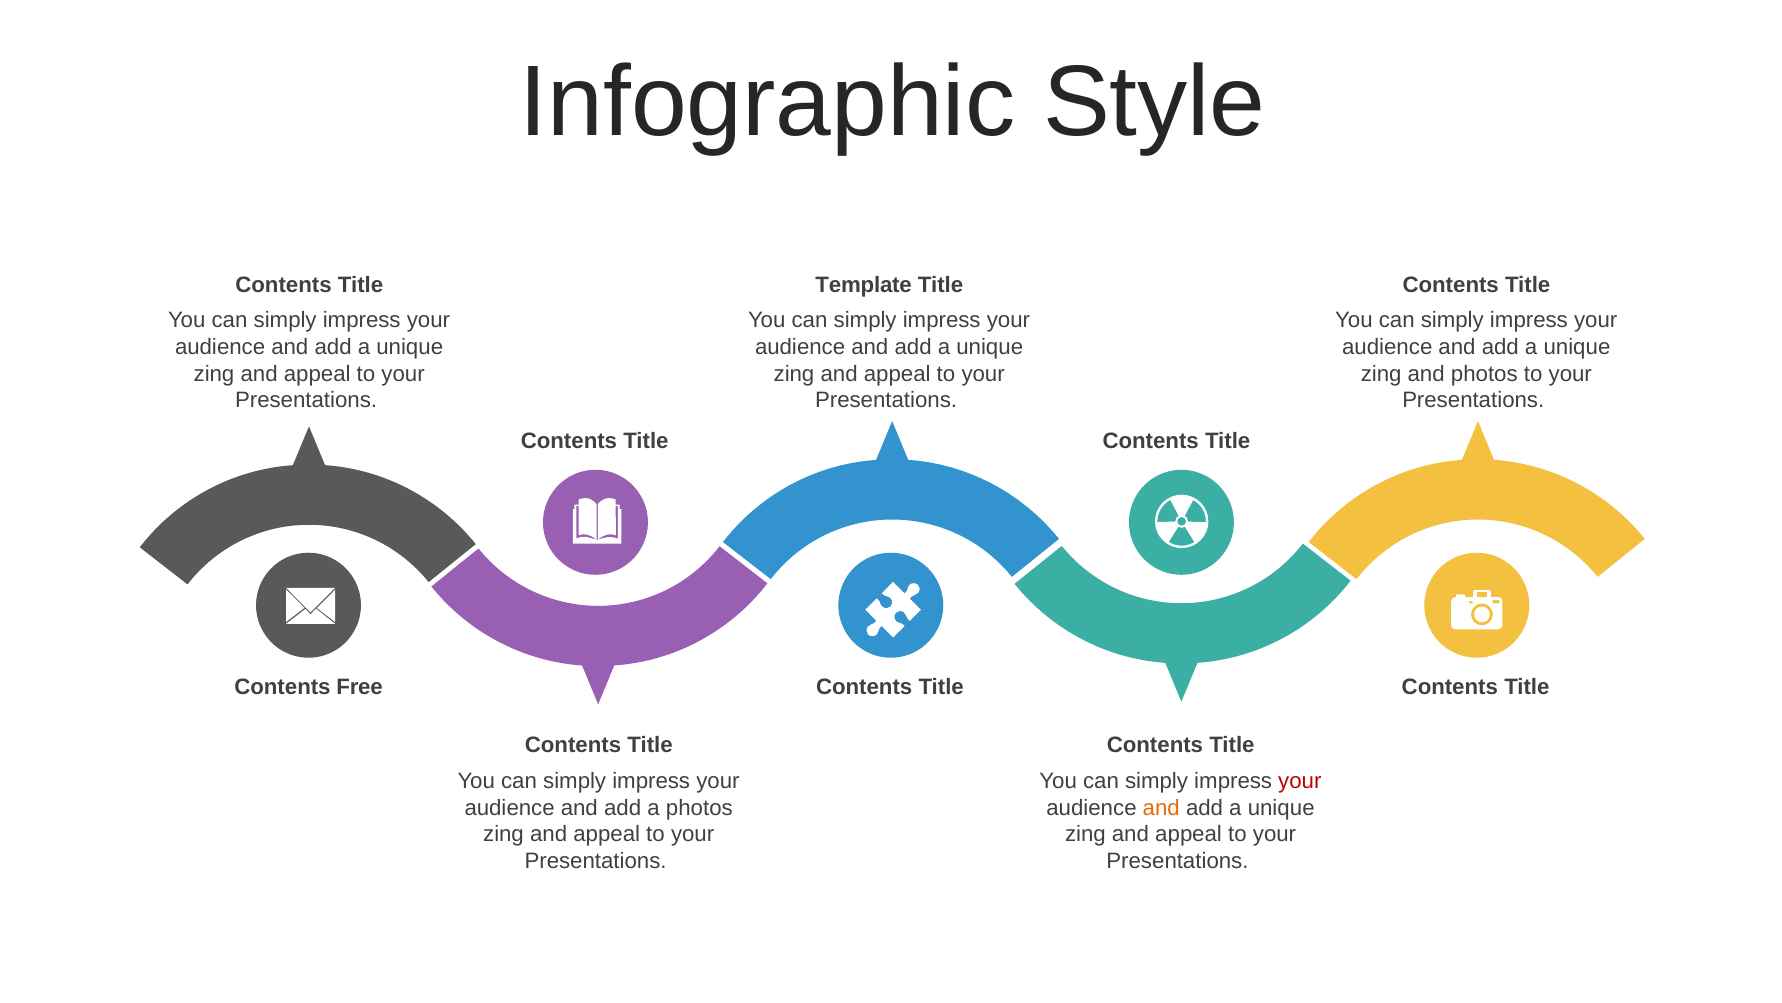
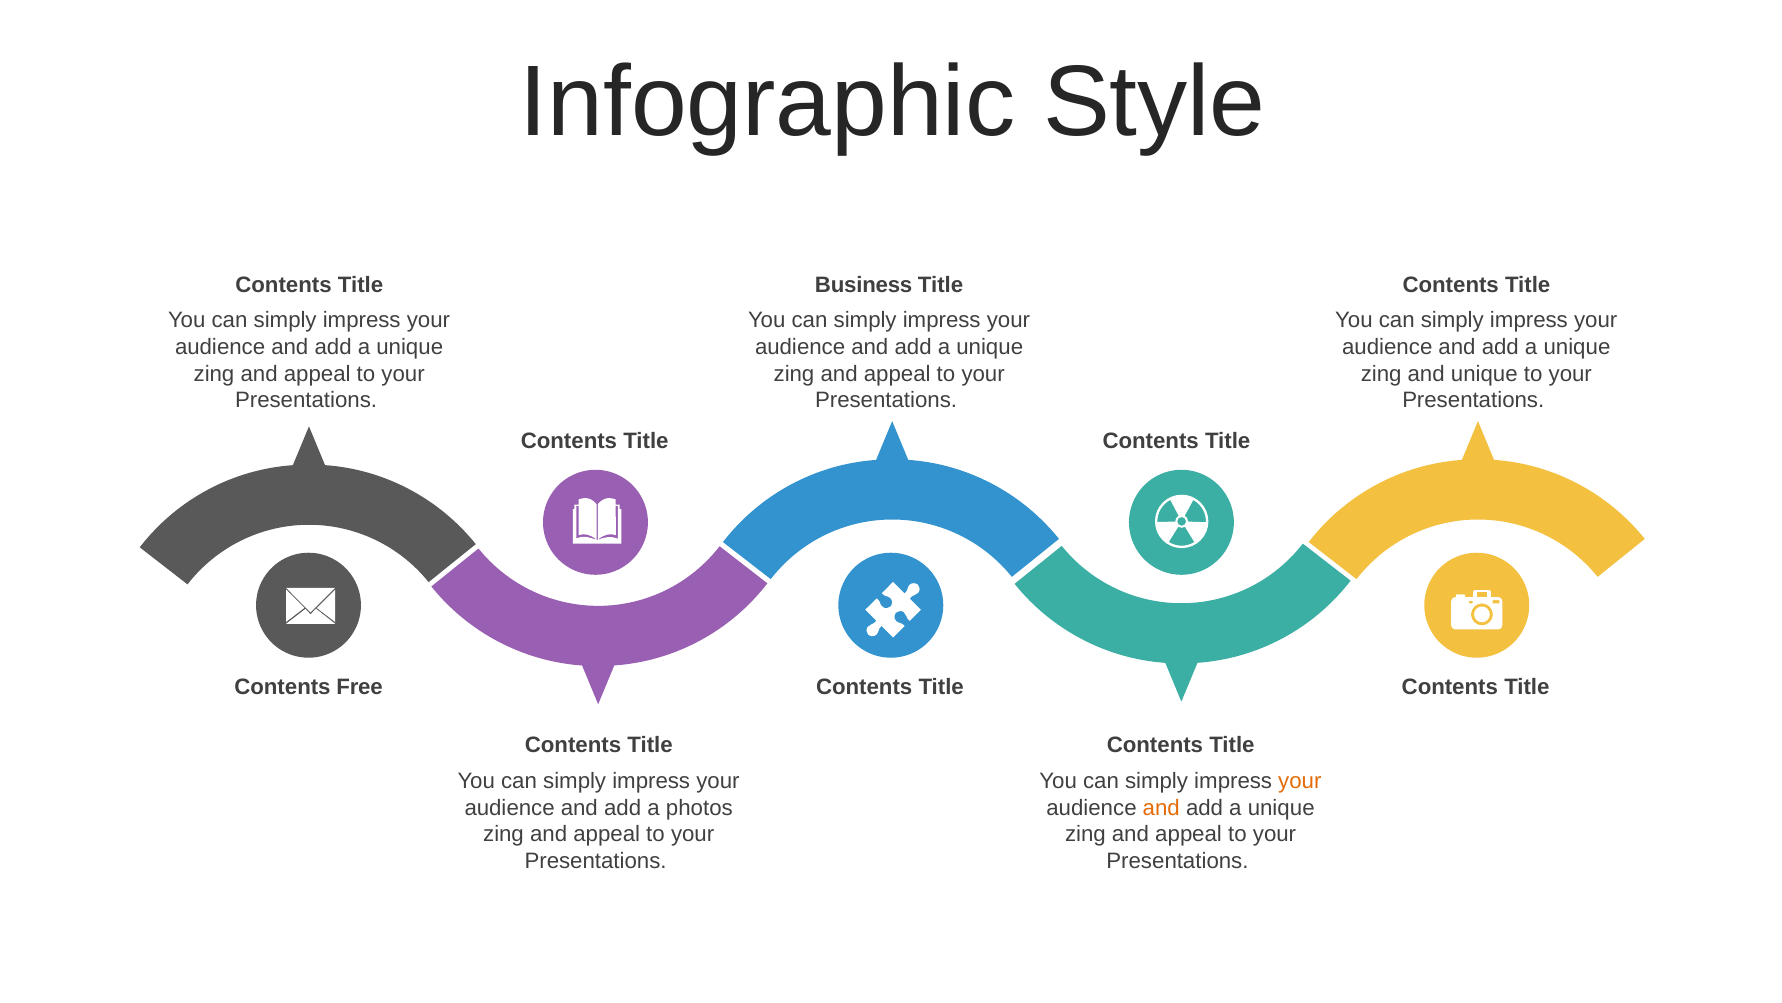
Template: Template -> Business
and photos: photos -> unique
your at (1300, 781) colour: red -> orange
